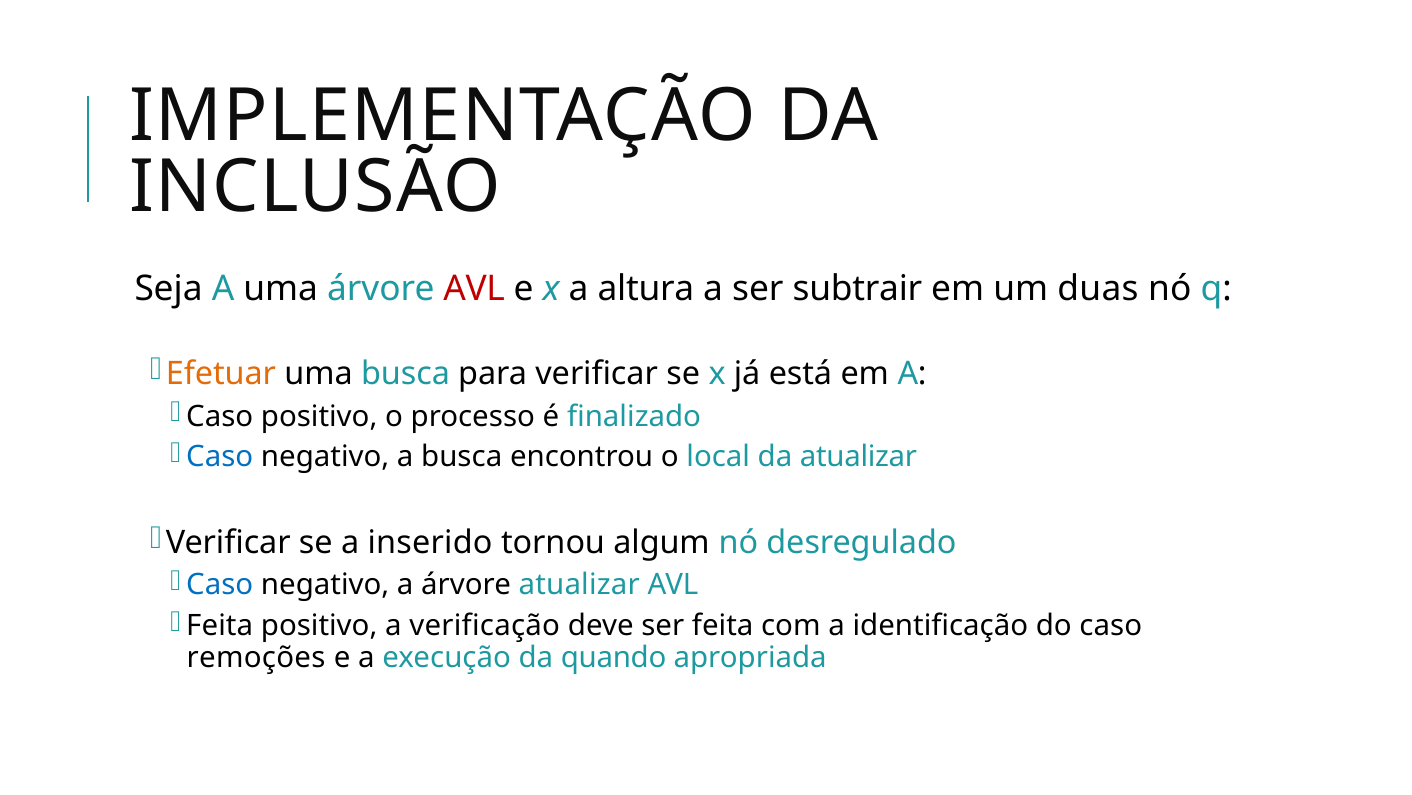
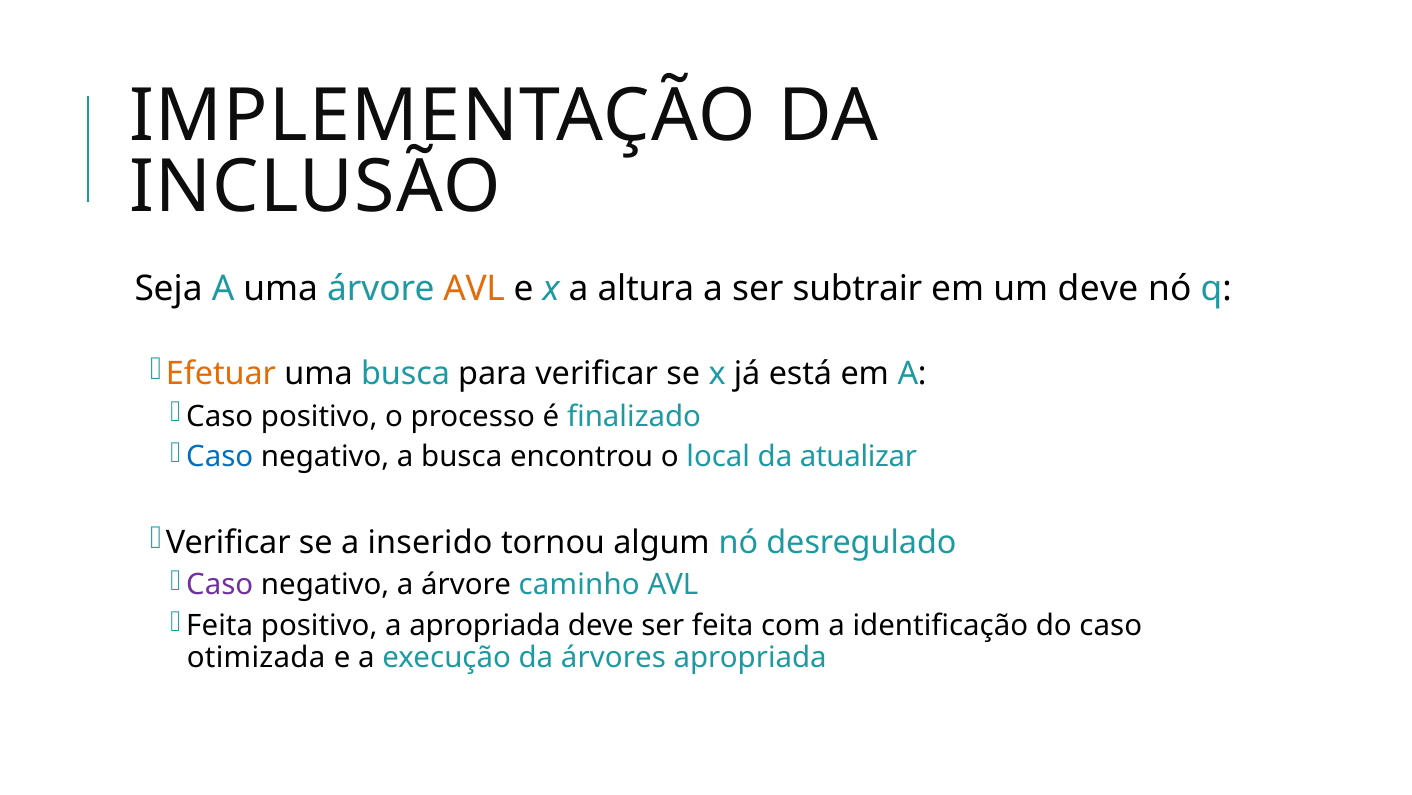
AVL at (474, 289) colour: red -> orange
um duas: duas -> deve
Caso at (220, 585) colour: blue -> purple
árvore atualizar: atualizar -> caminho
a verificação: verificação -> apropriada
remoções: remoções -> otimizada
quando: quando -> árvores
